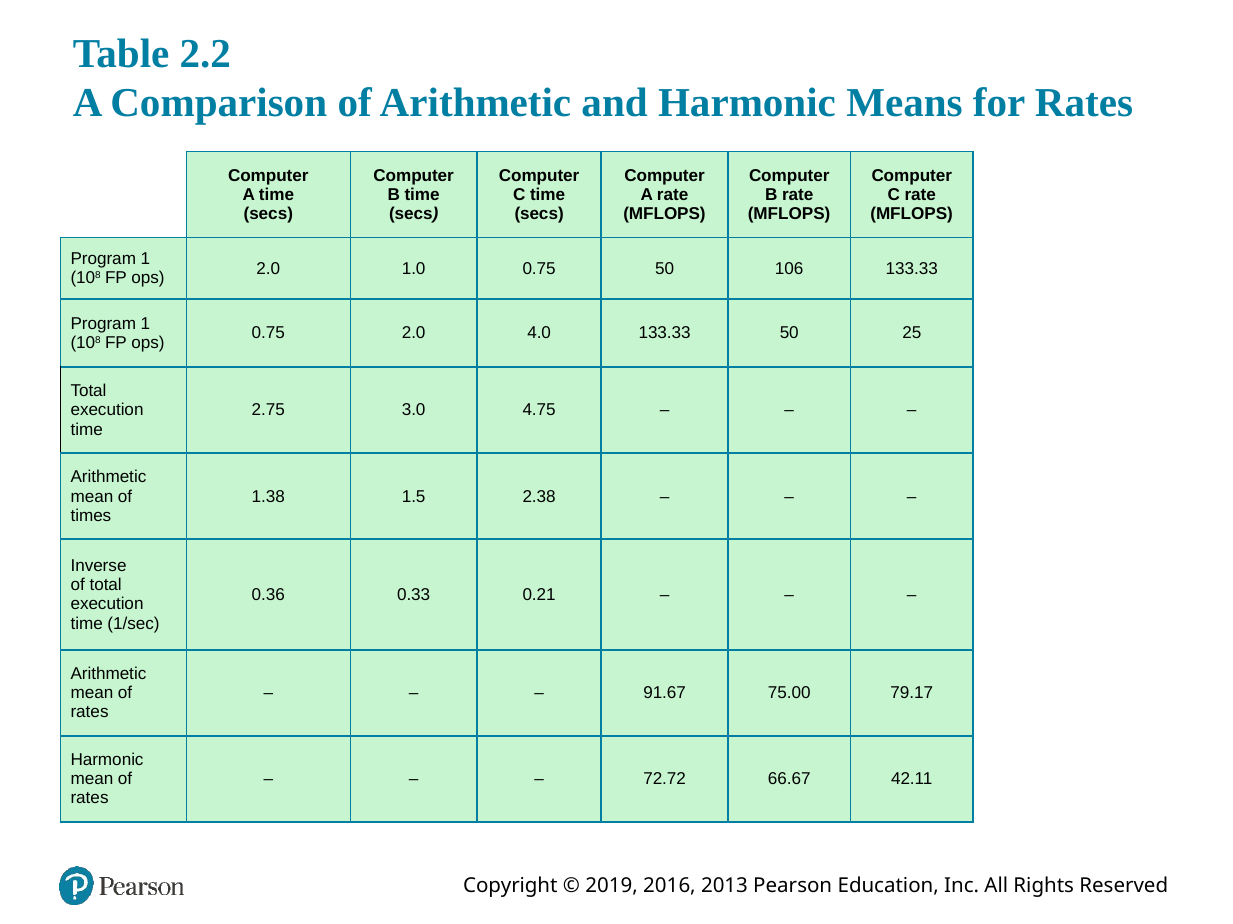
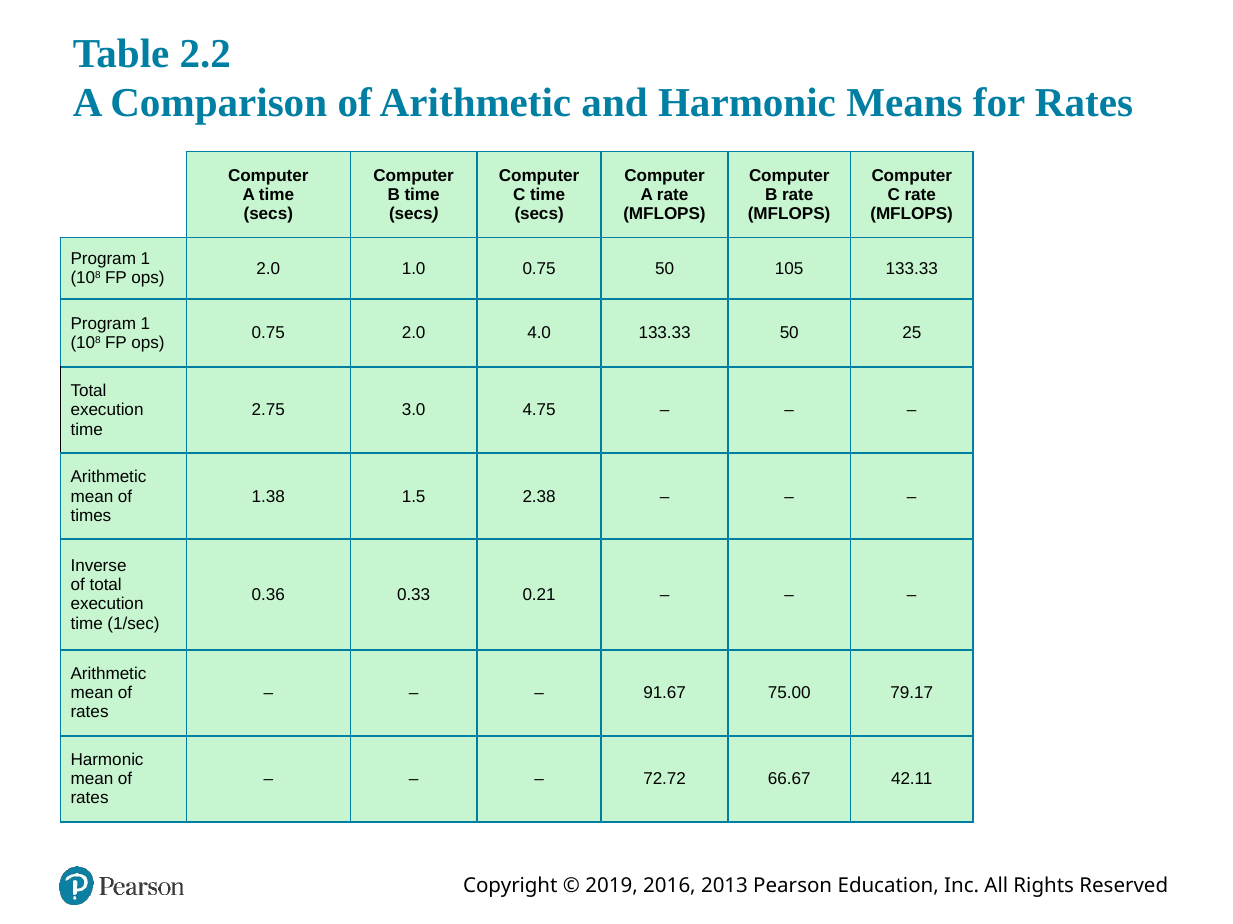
106: 106 -> 105
